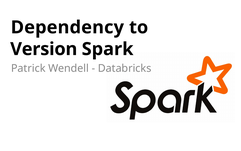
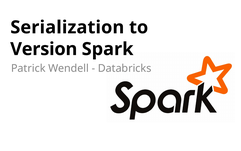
Dependency: Dependency -> Serialization
